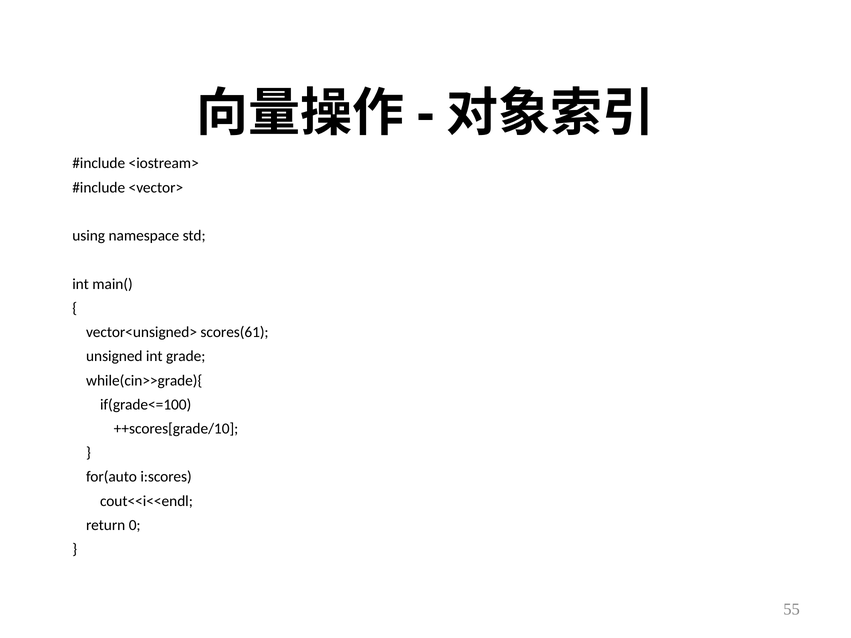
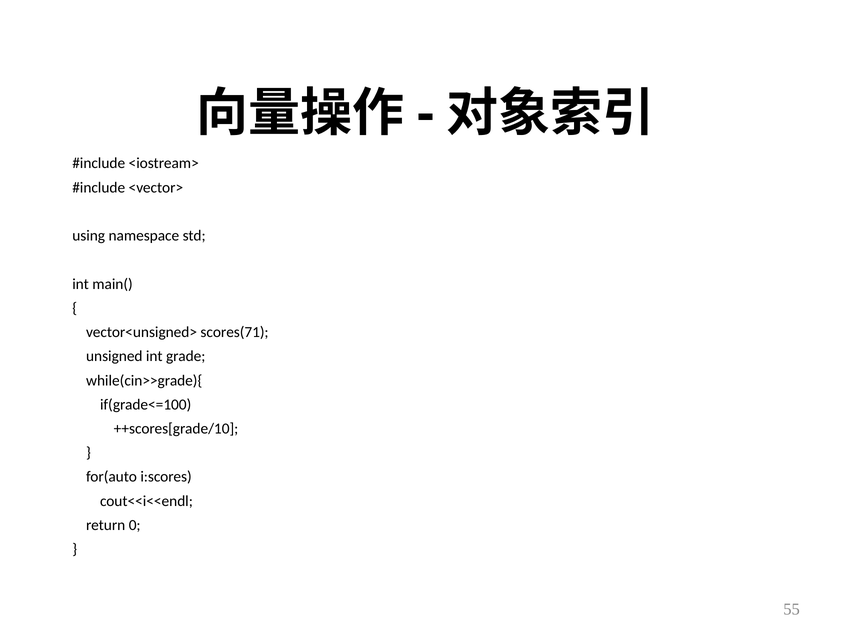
scores(61: scores(61 -> scores(71
